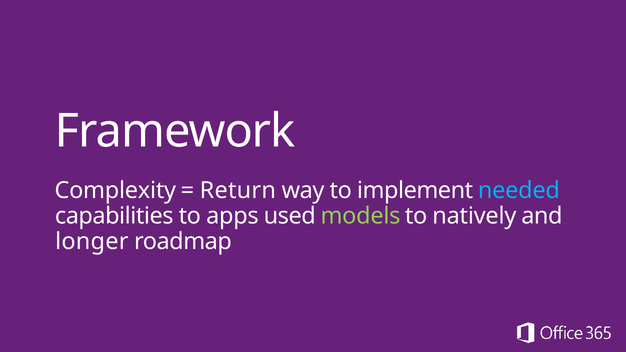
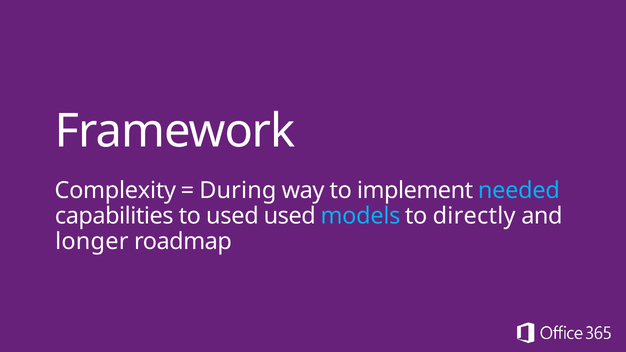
Return: Return -> During
to apps: apps -> used
models colour: light green -> light blue
natively: natively -> directly
